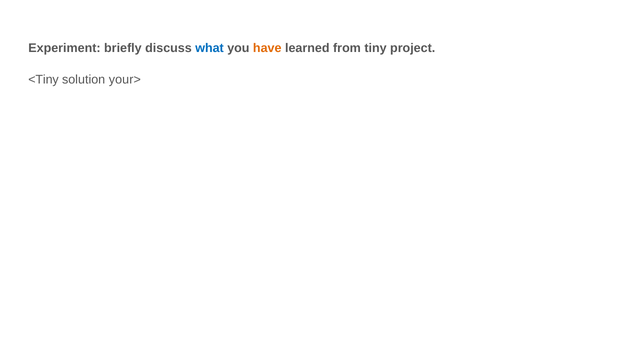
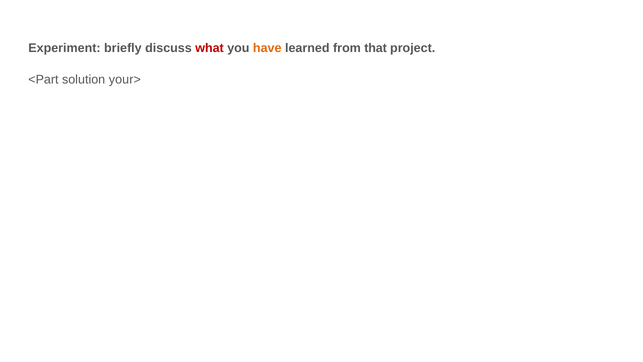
what colour: blue -> red
tiny: tiny -> that
<Tiny: <Tiny -> <Part
